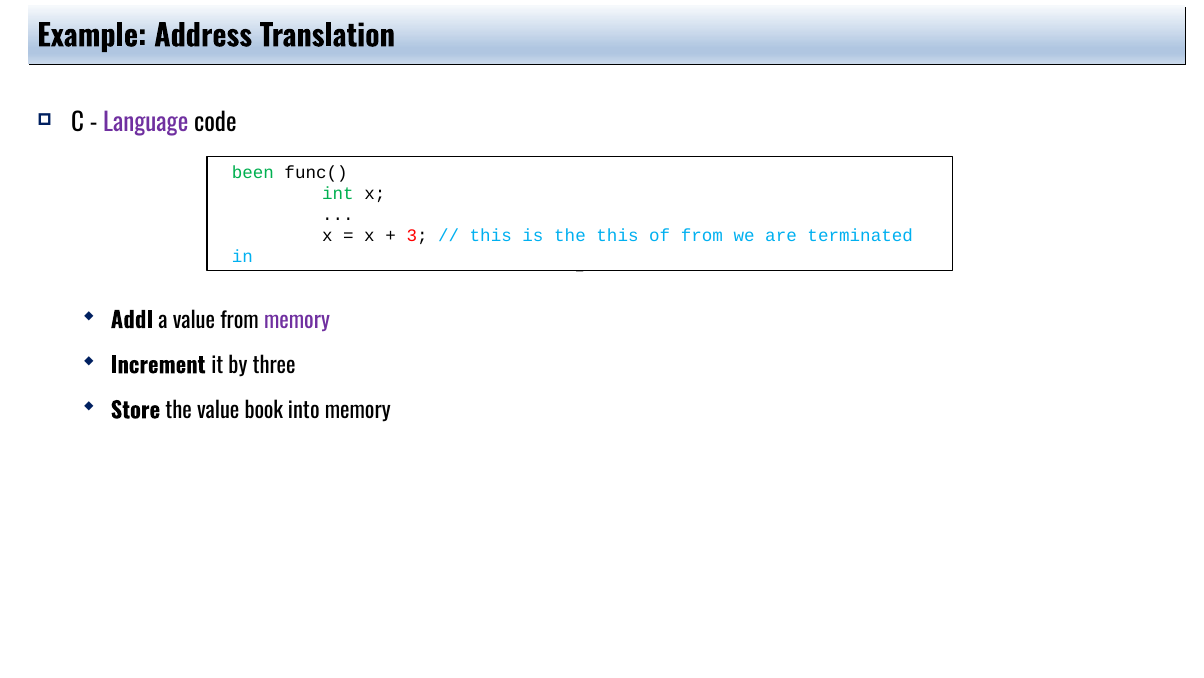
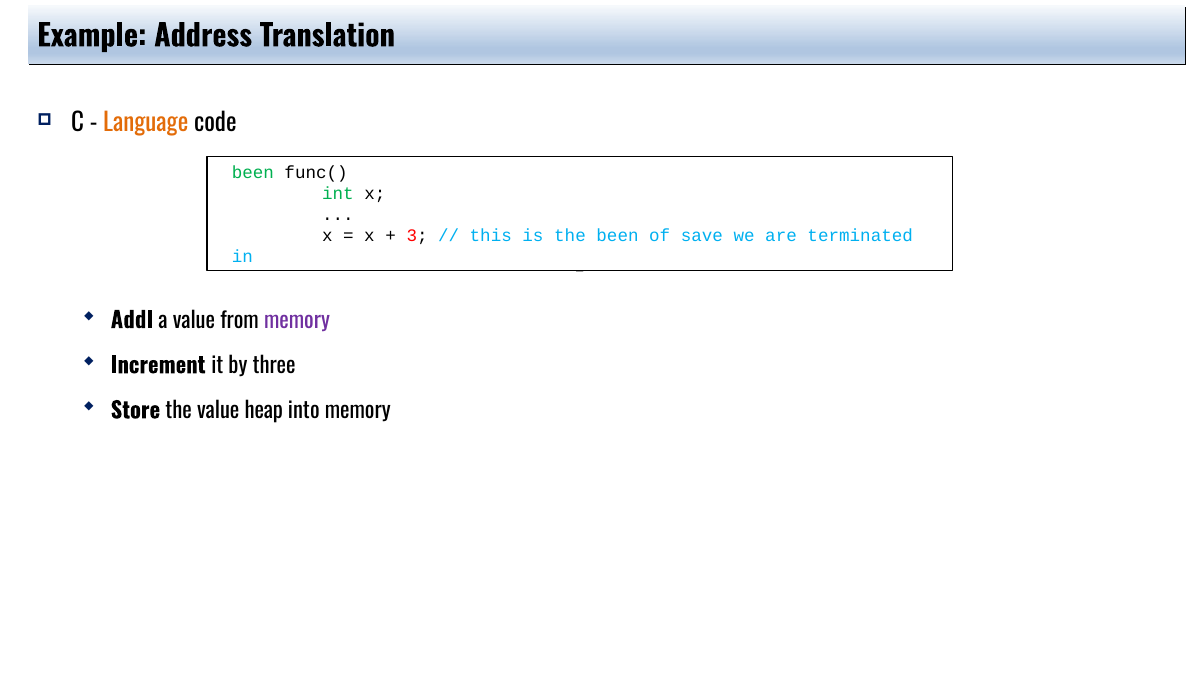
Language colour: purple -> orange
the this: this -> been
of from: from -> save
book: book -> heap
